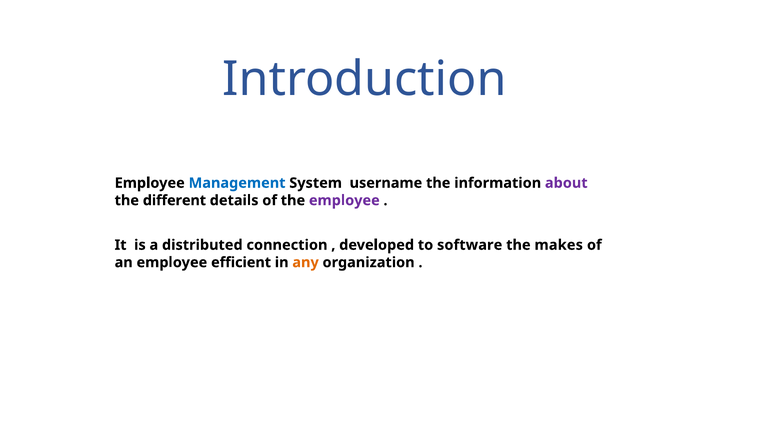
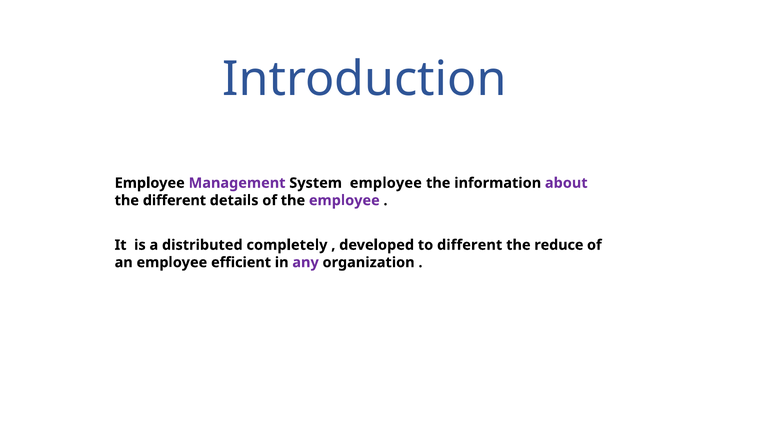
Management colour: blue -> purple
System username: username -> employee
connection: connection -> completely
to software: software -> different
makes: makes -> reduce
any colour: orange -> purple
